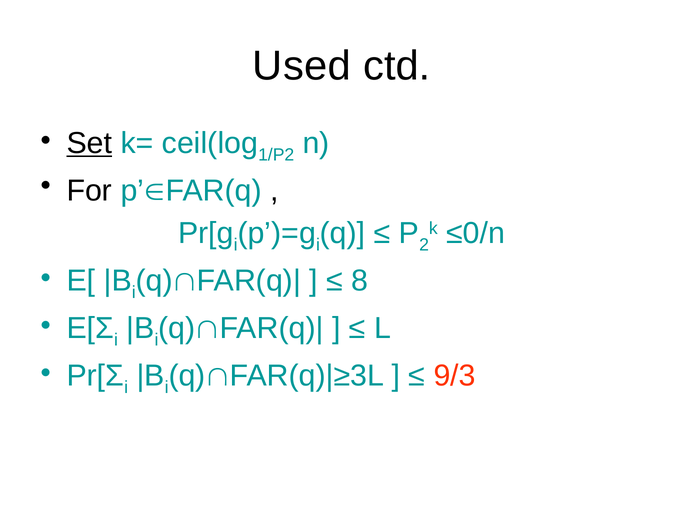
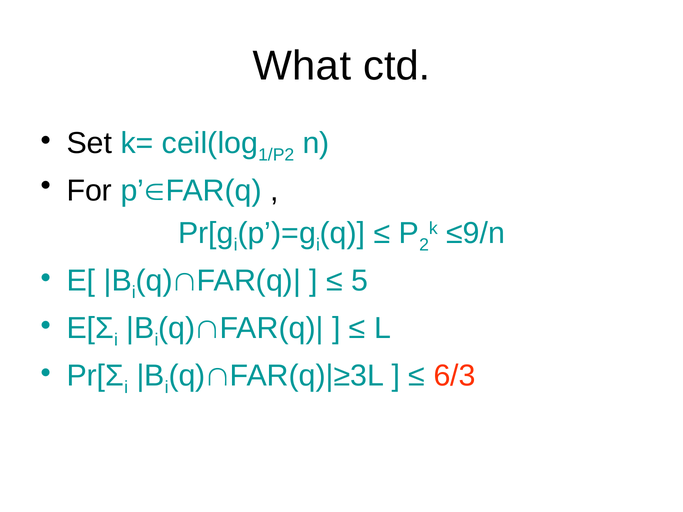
Used: Used -> What
Set underline: present -> none
≤0/n: ≤0/n -> ≤9/n
8: 8 -> 5
9/3: 9/3 -> 6/3
